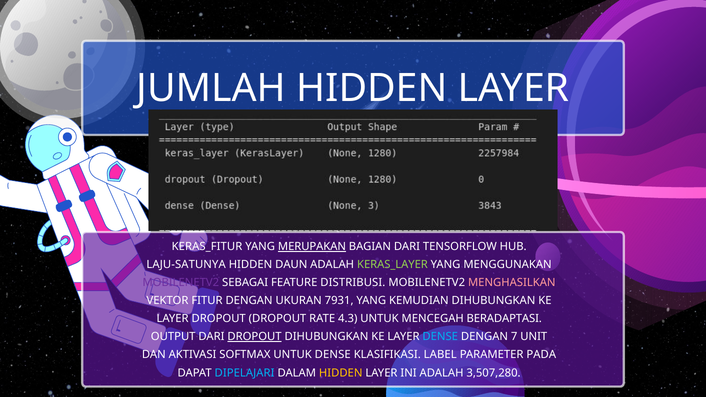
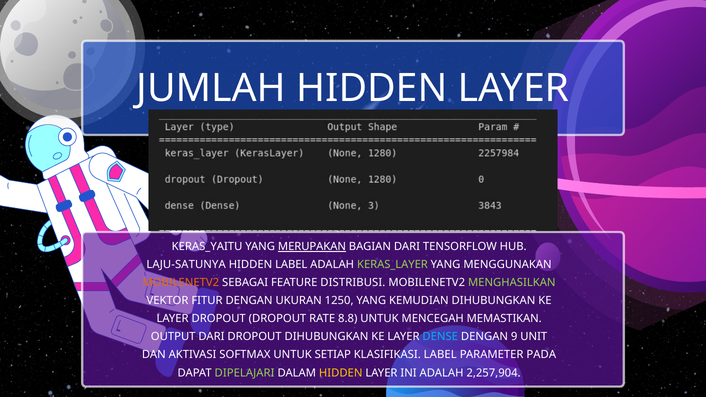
KERAS_FITUR: KERAS_FITUR -> KERAS_YAITU
HIDDEN DAUN: DAUN -> LABEL
MOBILENETV2 at (181, 283) colour: purple -> orange
MENGHASILKAN colour: pink -> light green
7931: 7931 -> 1250
4.3: 4.3 -> 8.8
BERADAPTASI: BERADAPTASI -> MEMASTIKAN
DROPOUT at (255, 337) underline: present -> none
7: 7 -> 9
UNTUK DENSE: DENSE -> SETIAP
DIPELAJARI colour: light blue -> light green
3,507,280: 3,507,280 -> 2,257,904
